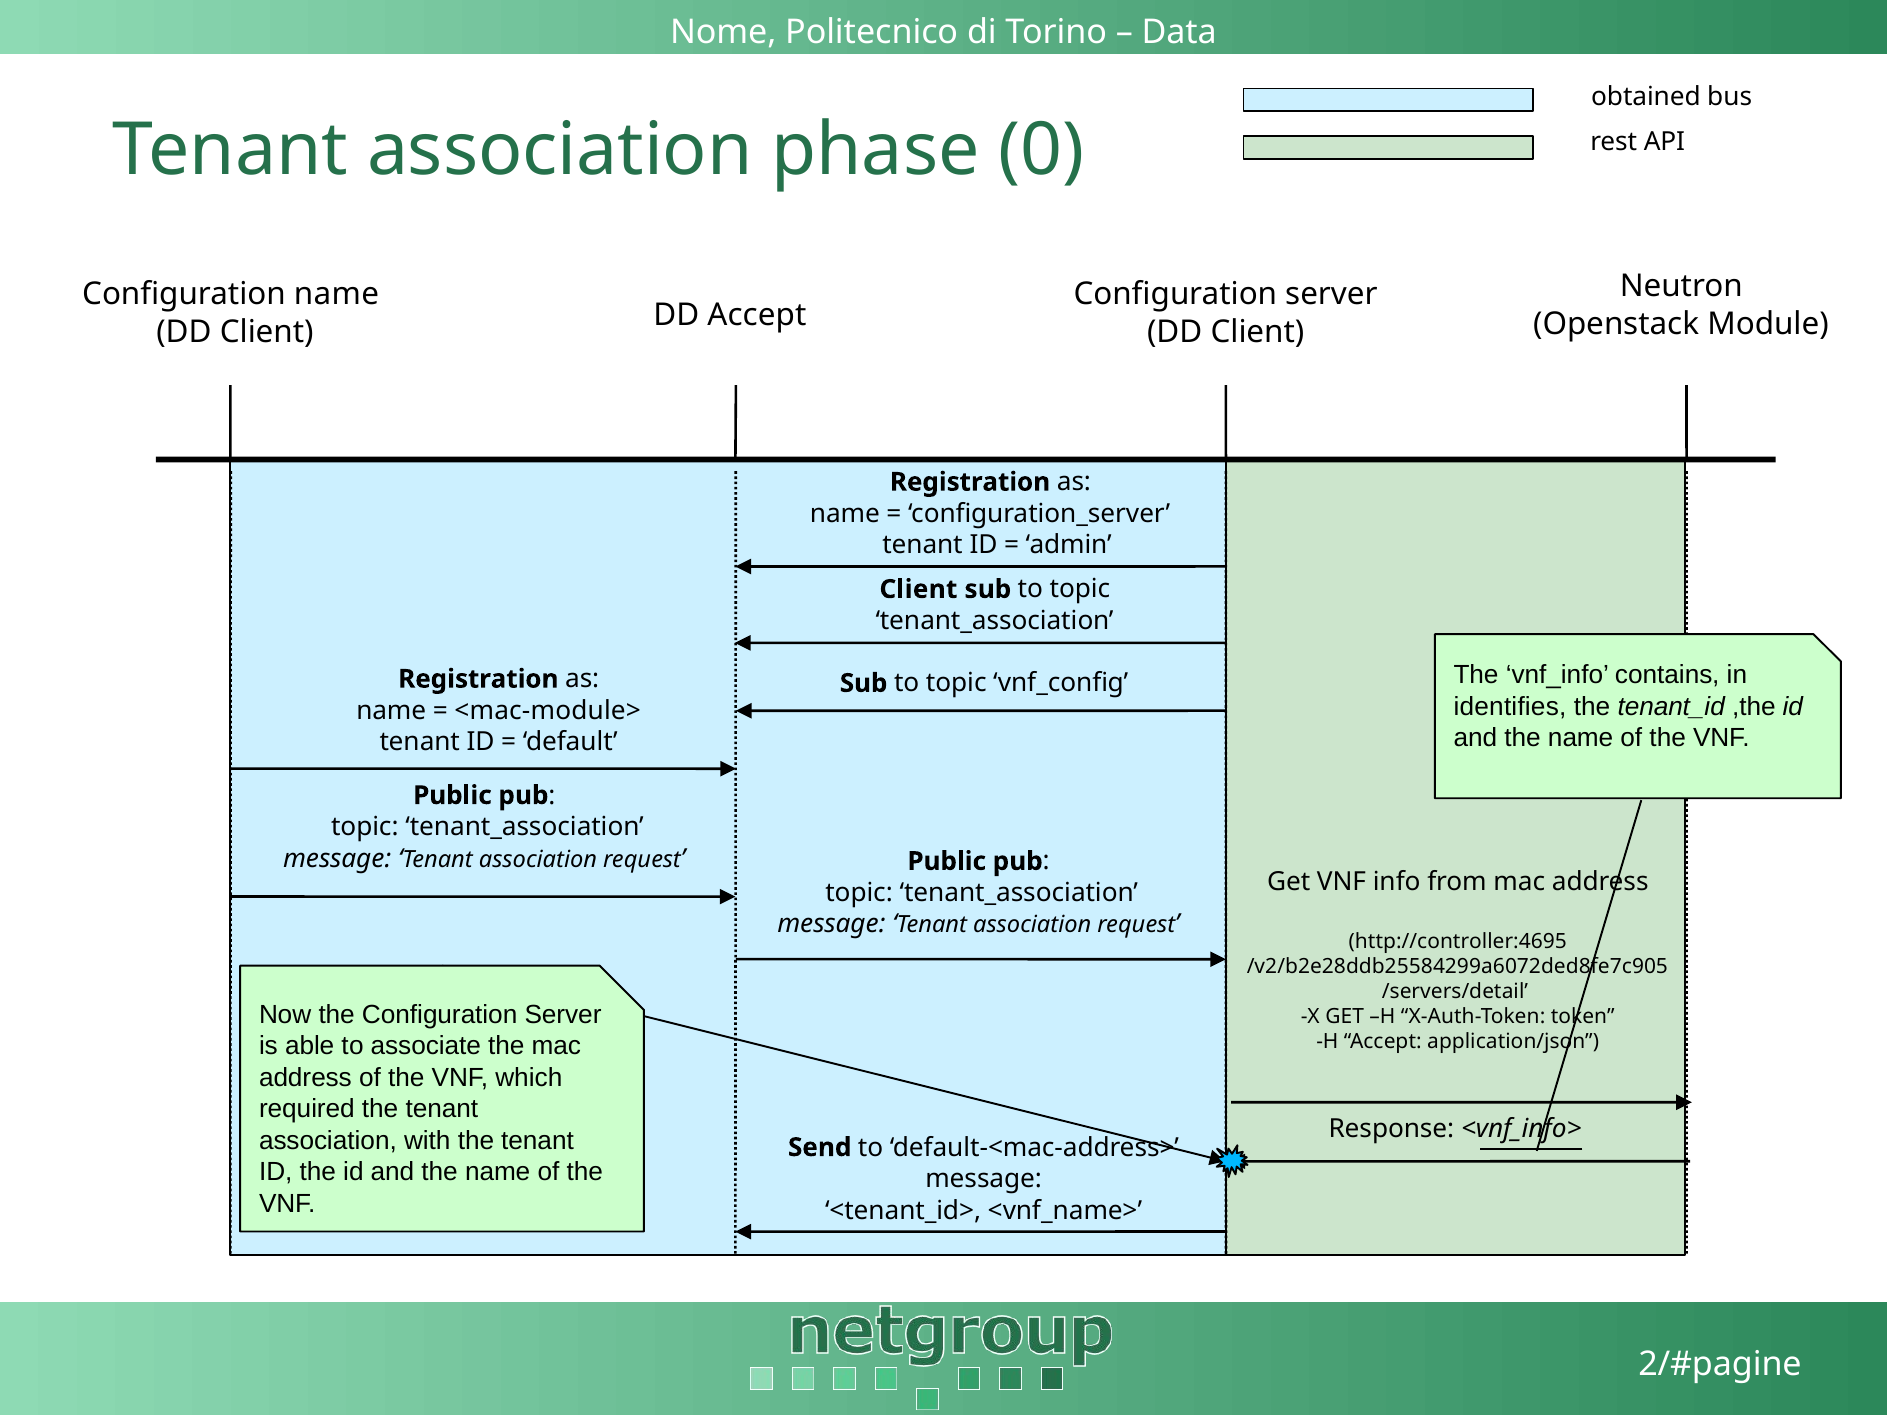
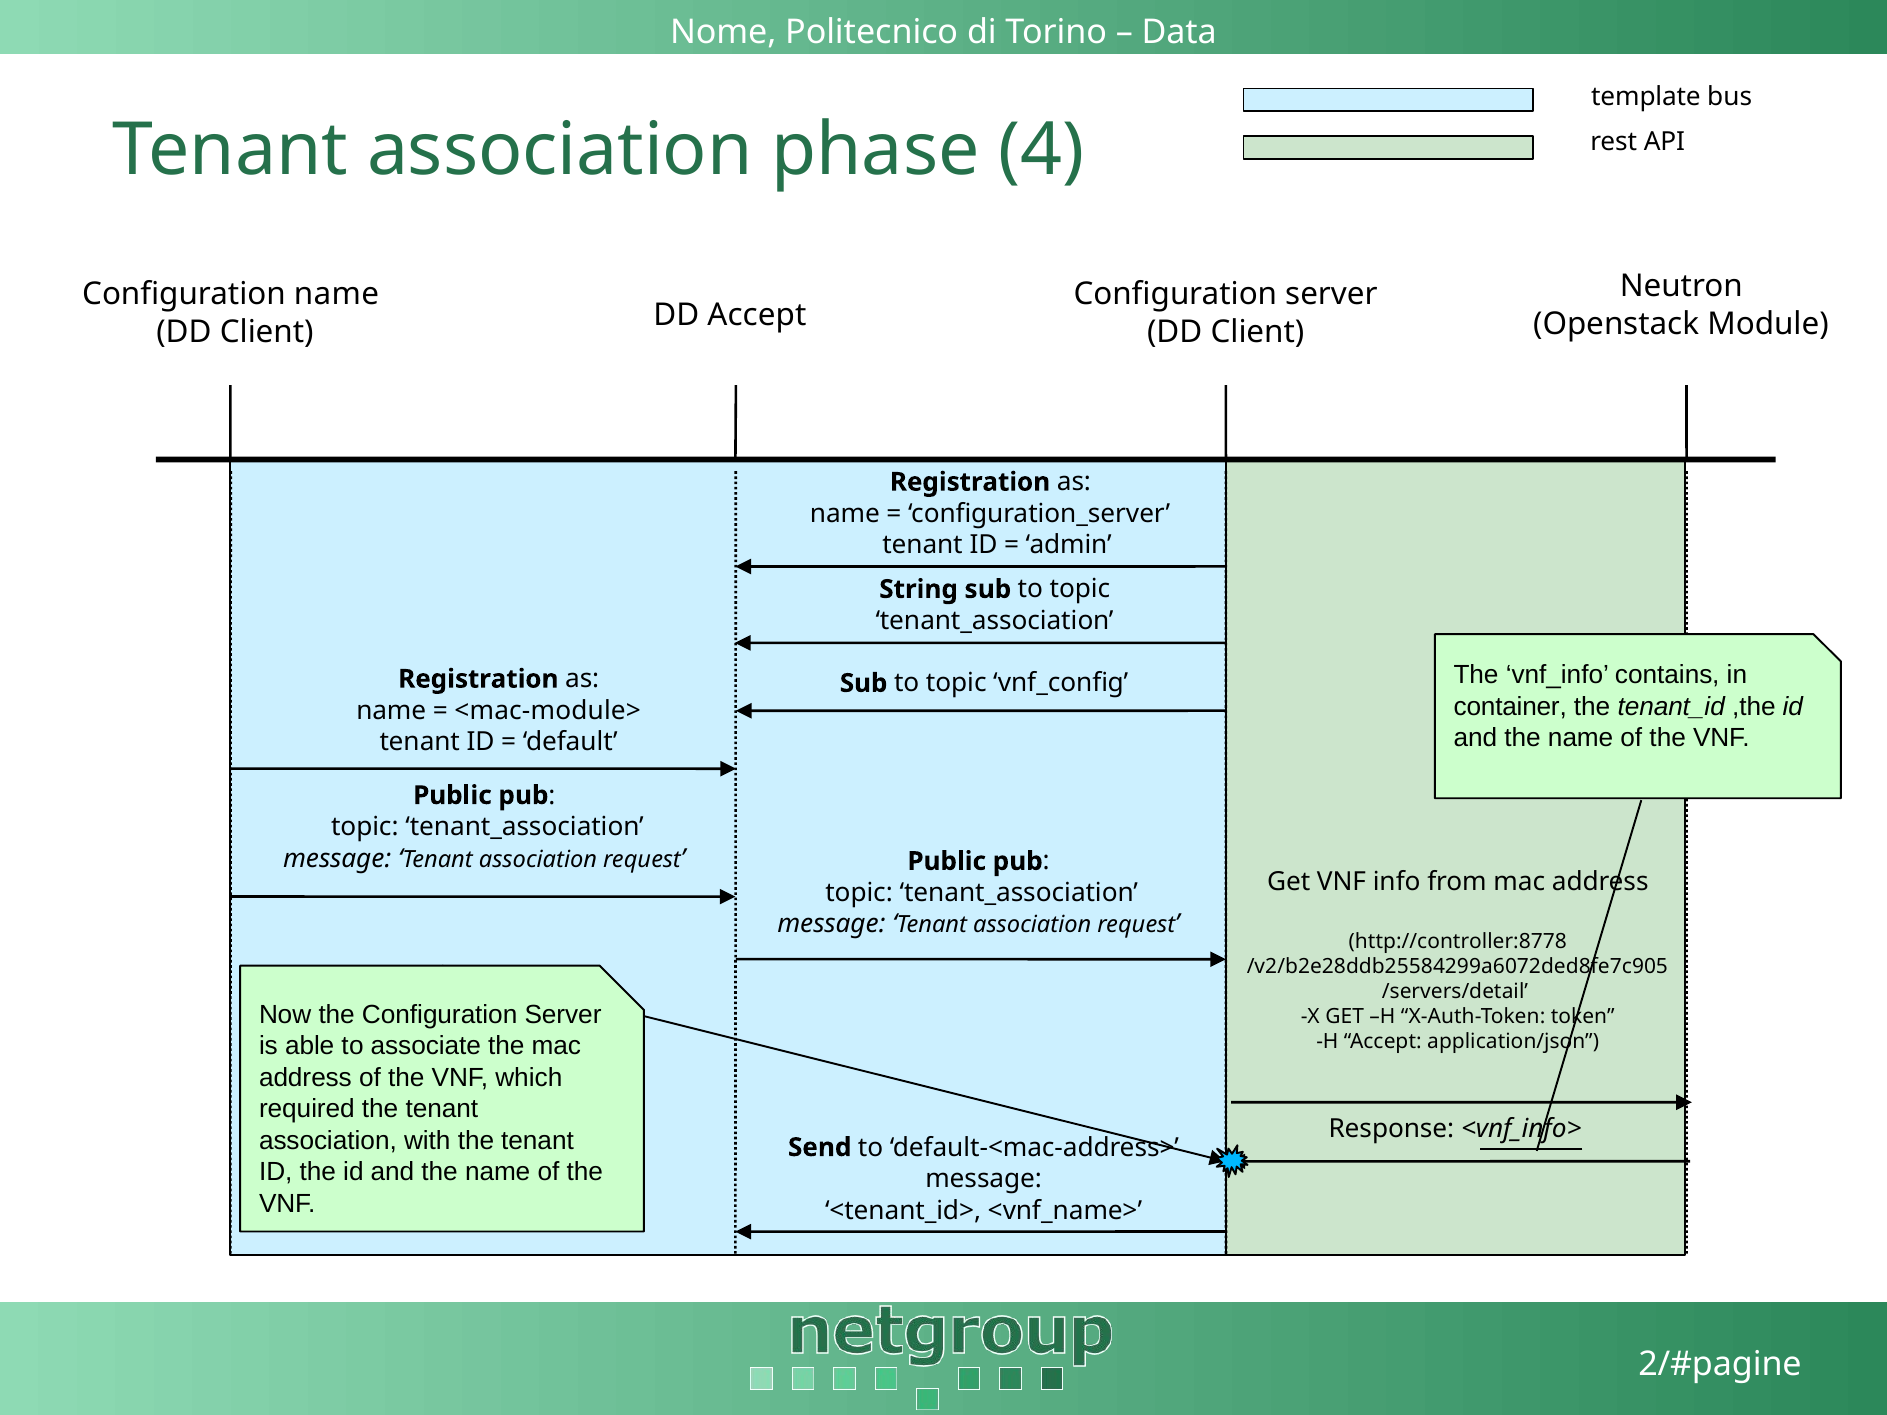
obtained: obtained -> template
0: 0 -> 4
Client at (918, 589): Client -> String
identifies: identifies -> container
http://controller:4695: http://controller:4695 -> http://controller:8778
